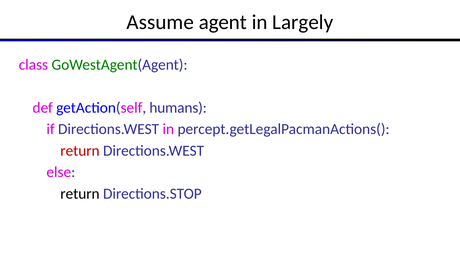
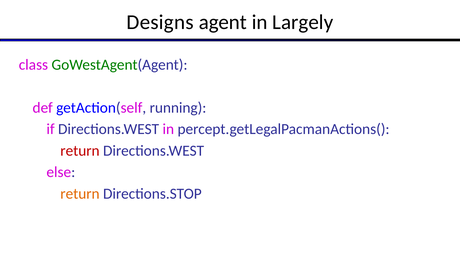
Assume: Assume -> Designs
humans: humans -> running
return at (80, 193) colour: black -> orange
